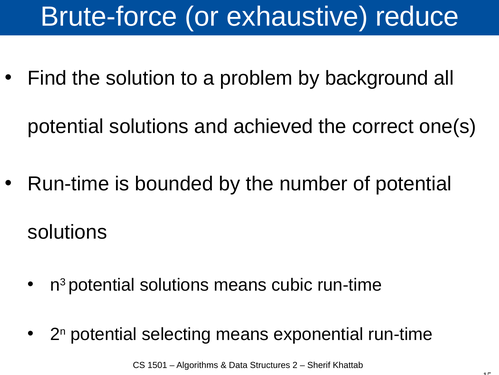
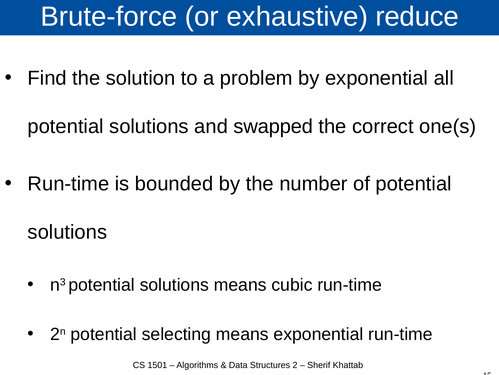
by background: background -> exponential
achieved: achieved -> swapped
